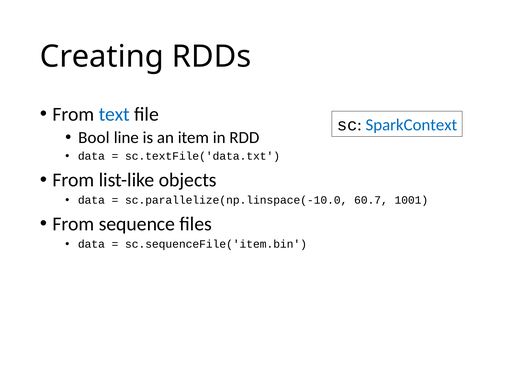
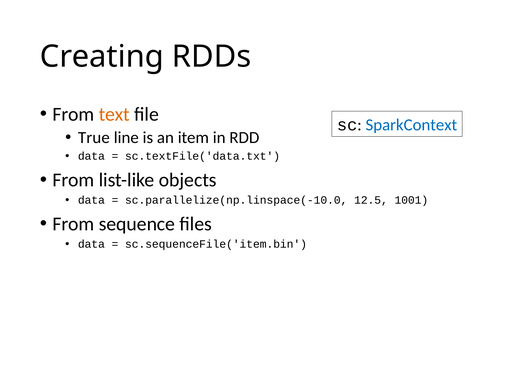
text colour: blue -> orange
Bool: Bool -> True
60.7: 60.7 -> 12.5
